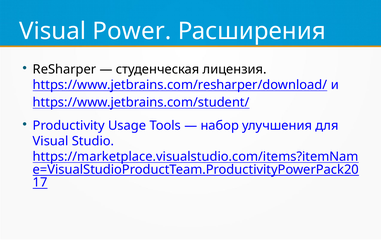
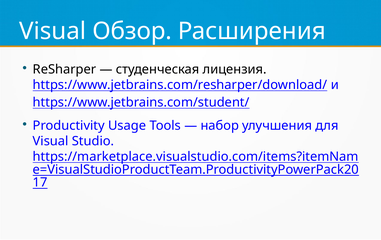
Power: Power -> Обзор
